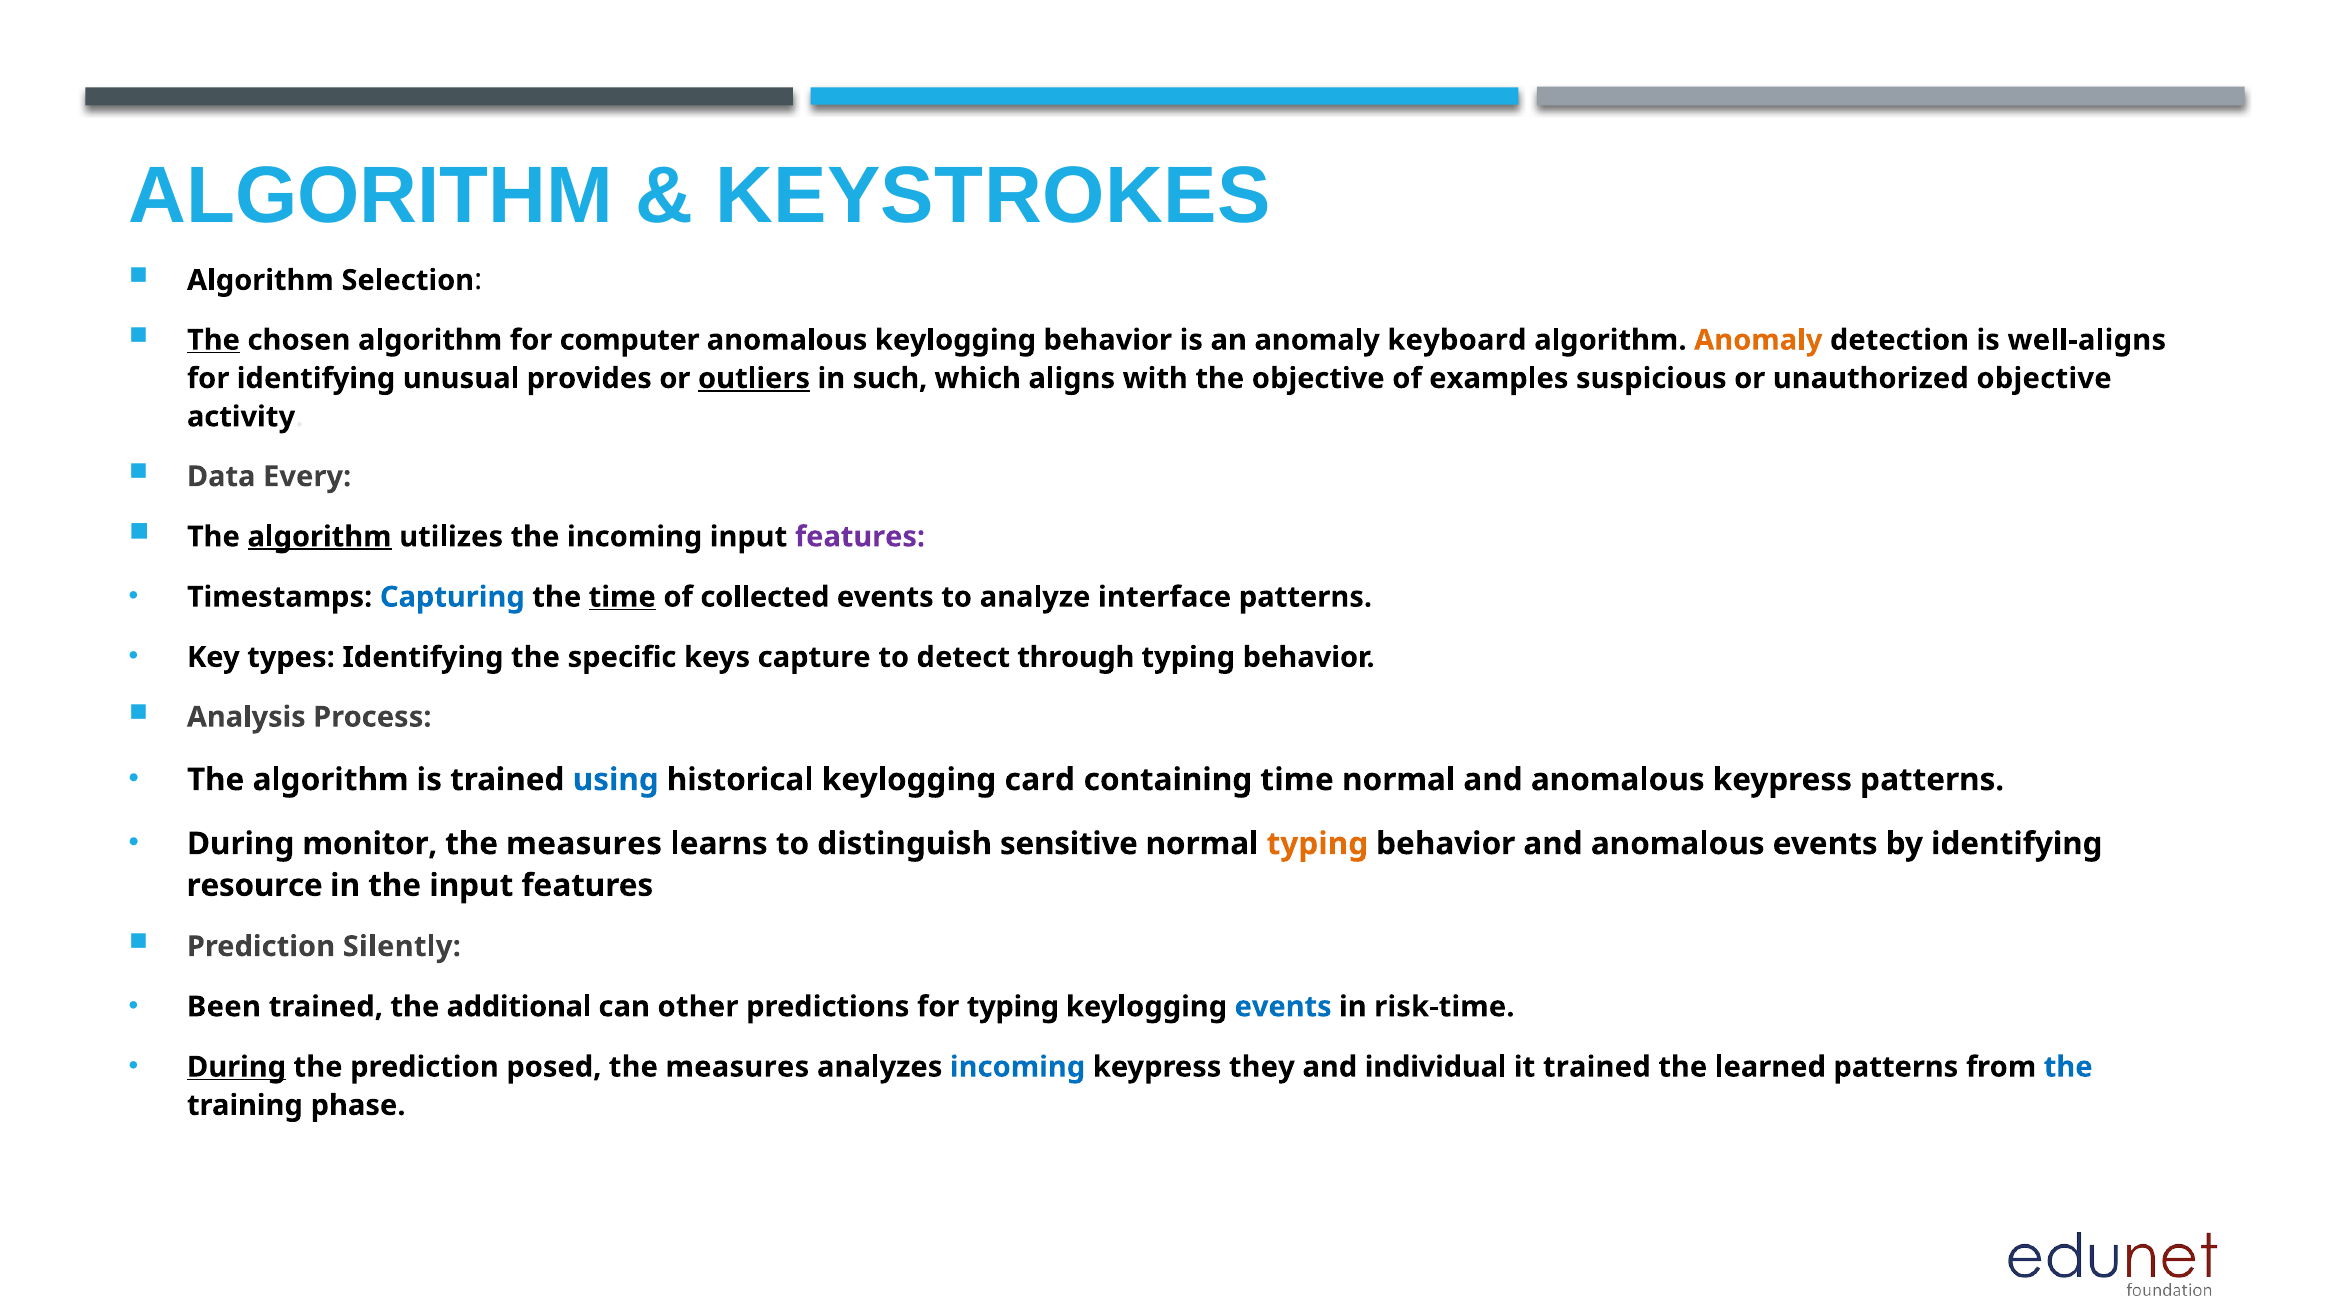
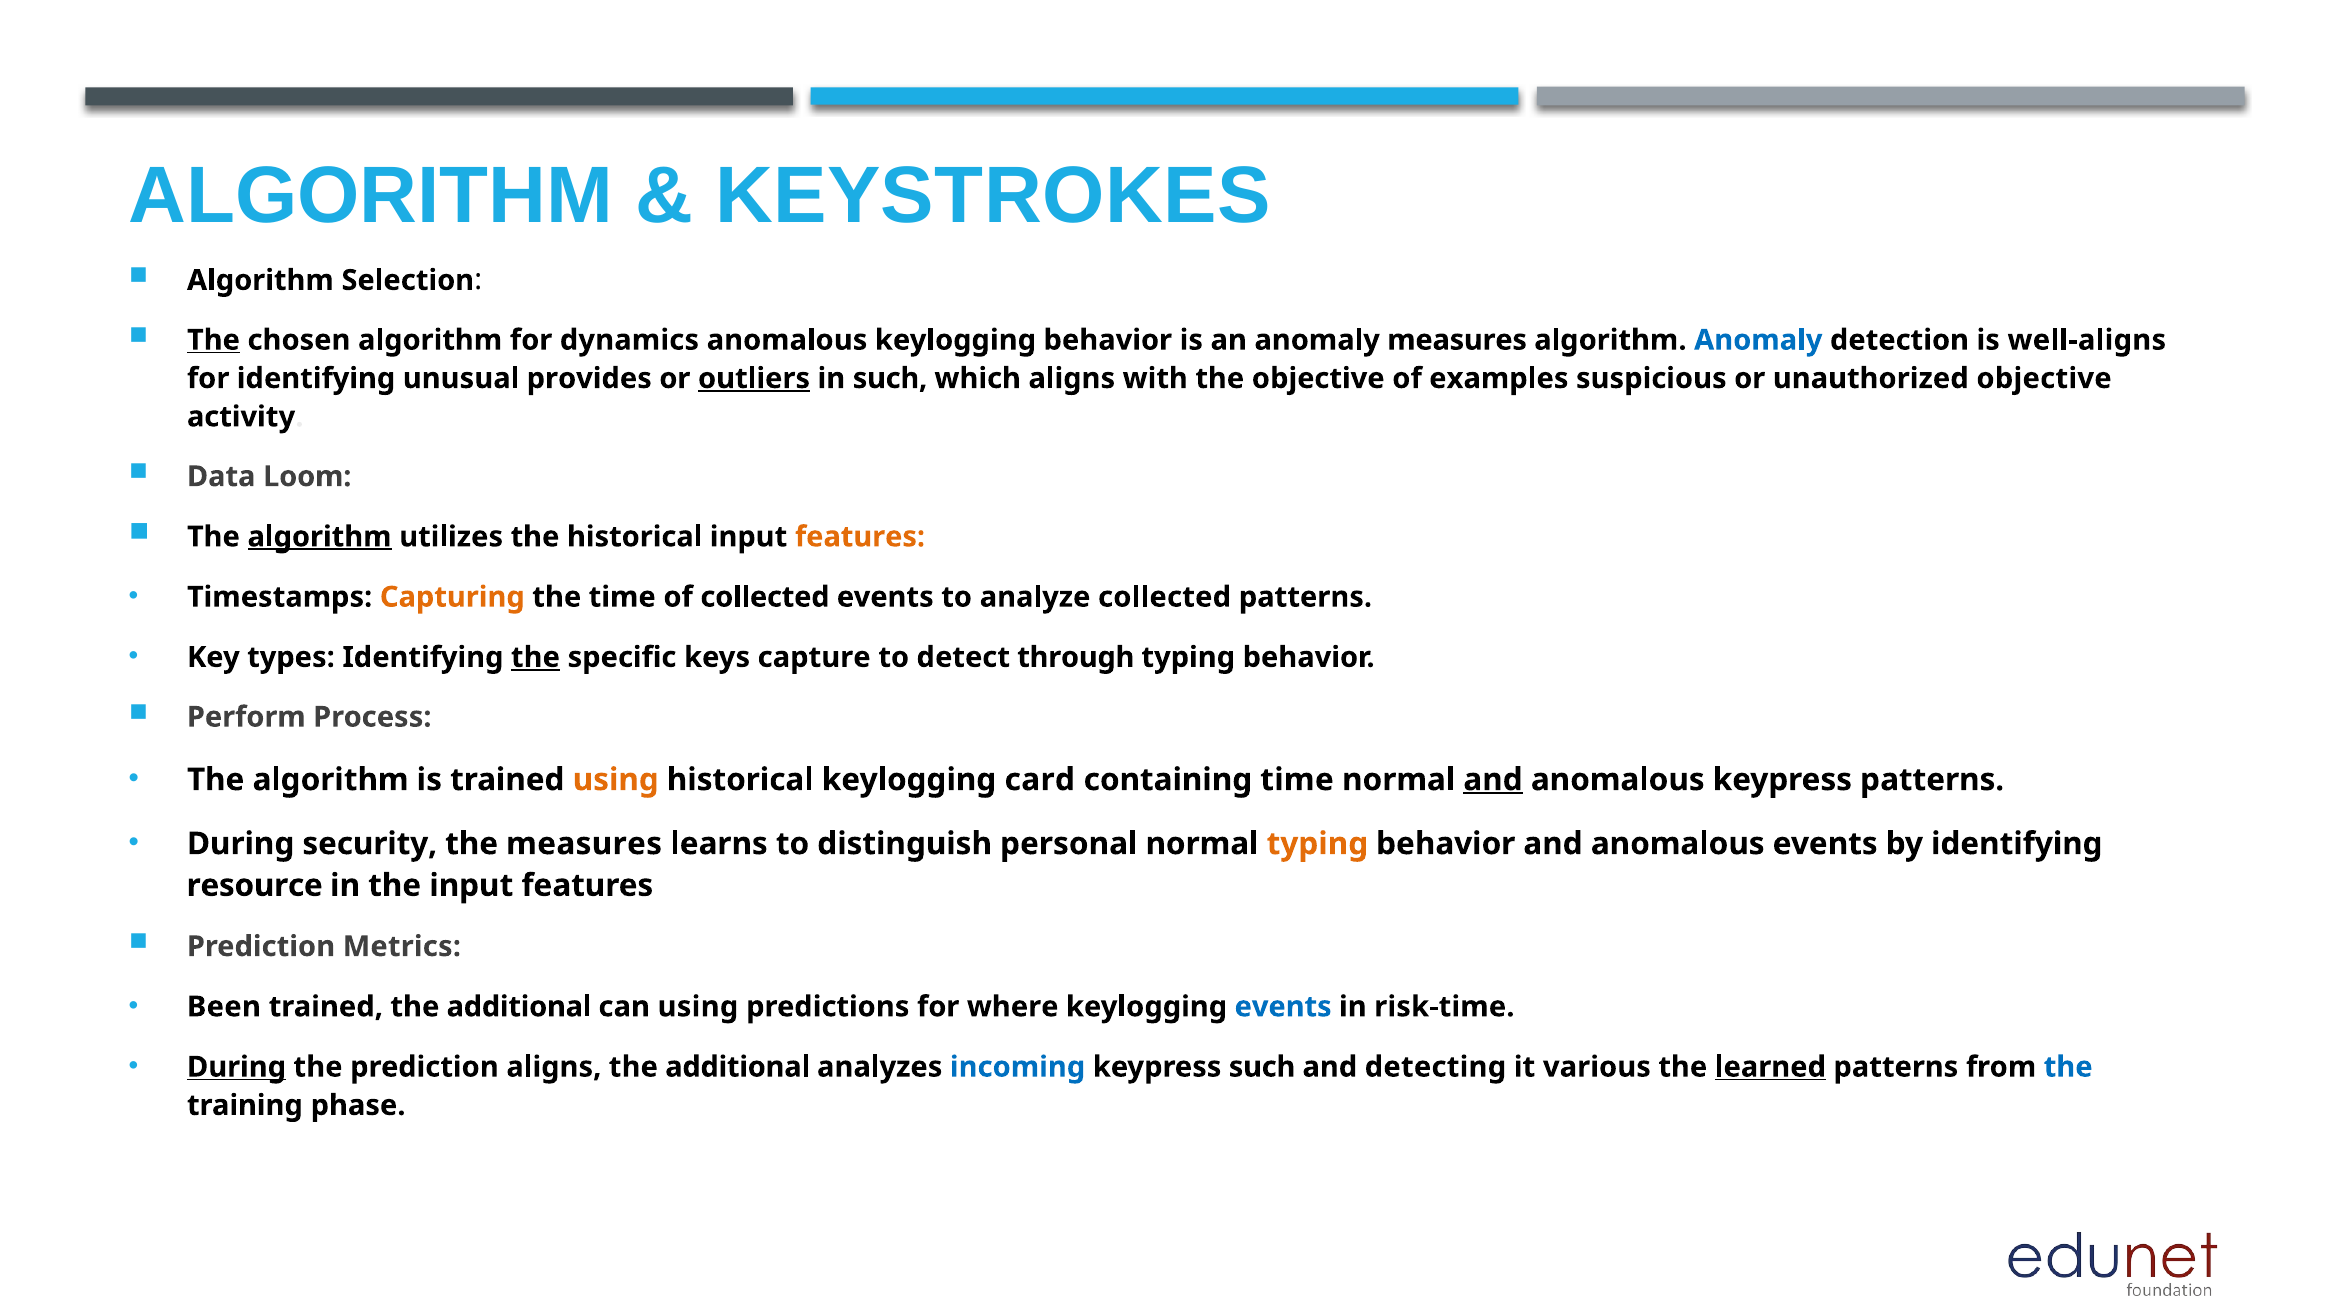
computer: computer -> dynamics
anomaly keyboard: keyboard -> measures
Anomaly at (1758, 340) colour: orange -> blue
Every: Every -> Loom
the incoming: incoming -> historical
features at (860, 537) colour: purple -> orange
Capturing colour: blue -> orange
time at (622, 597) underline: present -> none
analyze interface: interface -> collected
the at (535, 658) underline: none -> present
Analysis: Analysis -> Perform
using at (616, 780) colour: blue -> orange
and at (1493, 780) underline: none -> present
monitor: monitor -> security
sensitive: sensitive -> personal
Silently: Silently -> Metrics
can other: other -> using
for typing: typing -> where
prediction posed: posed -> aligns
measures at (737, 1068): measures -> additional
keypress they: they -> such
individual: individual -> detecting
it trained: trained -> various
learned underline: none -> present
